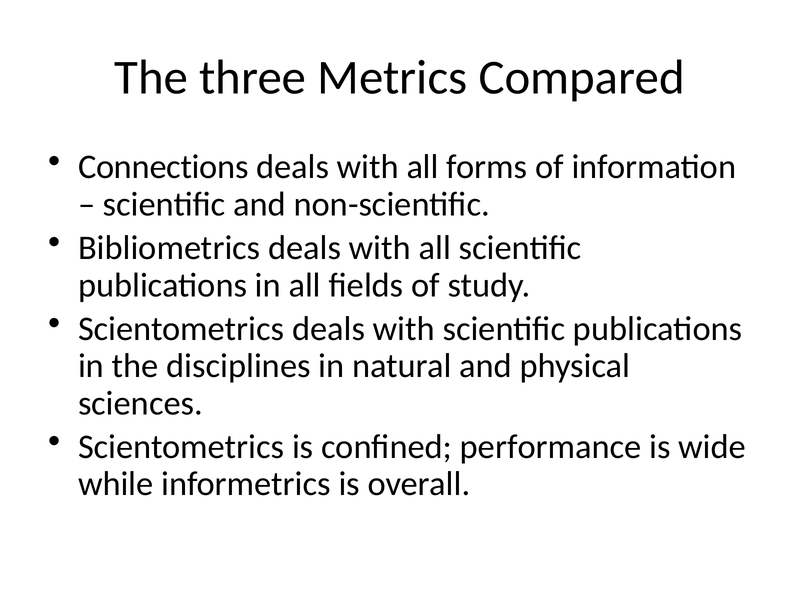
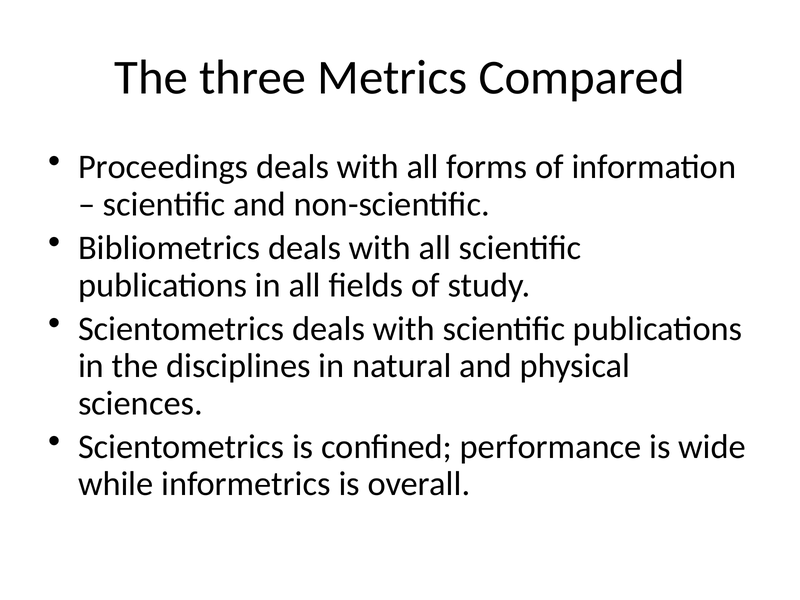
Connections: Connections -> Proceedings
